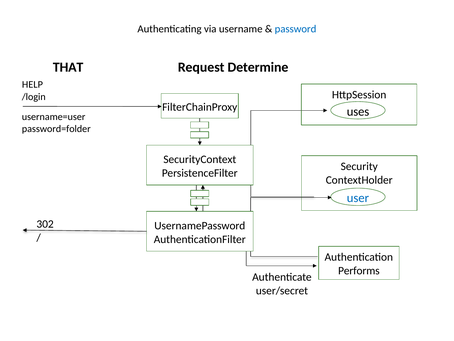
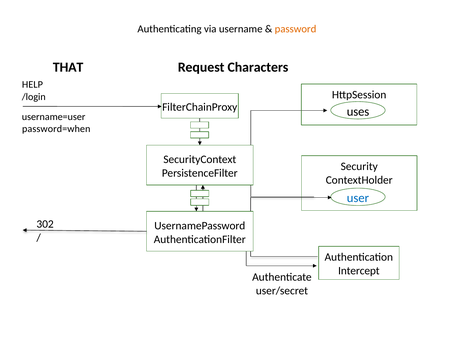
password colour: blue -> orange
Determine: Determine -> Characters
password=folder: password=folder -> password=when
Performs: Performs -> Intercept
